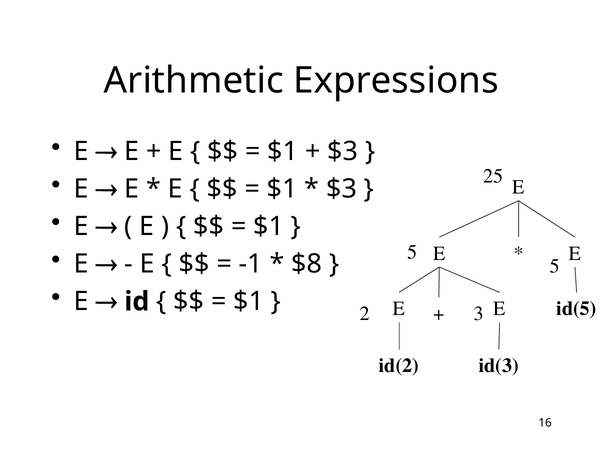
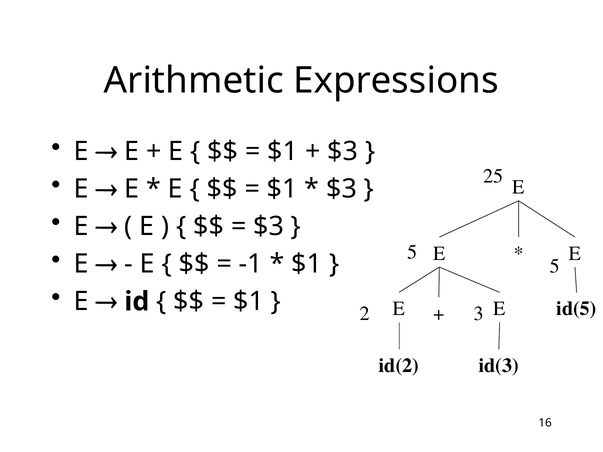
$1 at (269, 227): $1 -> $3
$8 at (307, 264): $8 -> $1
